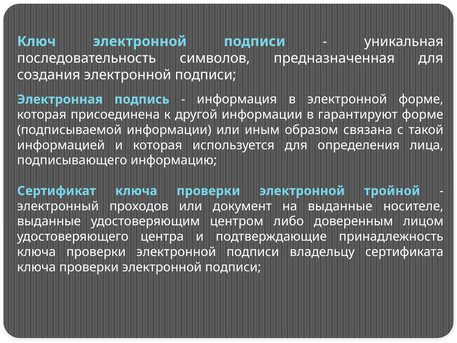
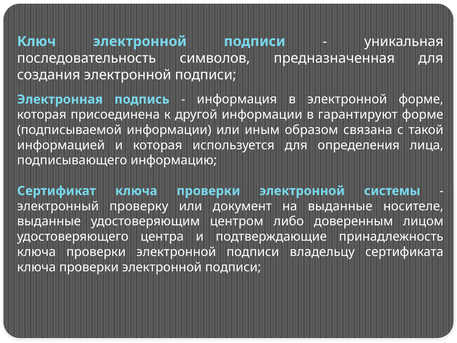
тройной: тройной -> системы
проходов: проходов -> проверку
